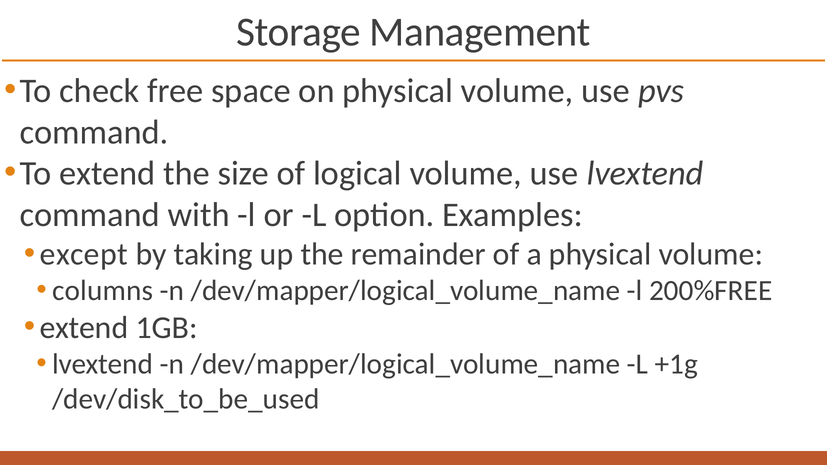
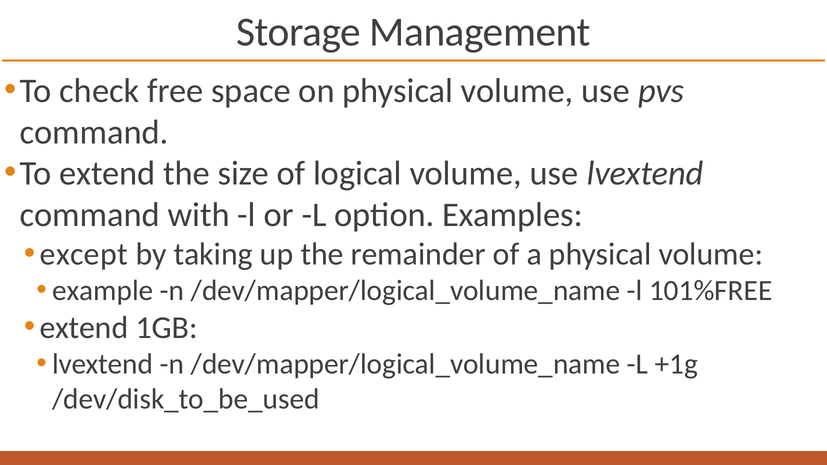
columns: columns -> example
200%FREE: 200%FREE -> 101%FREE
